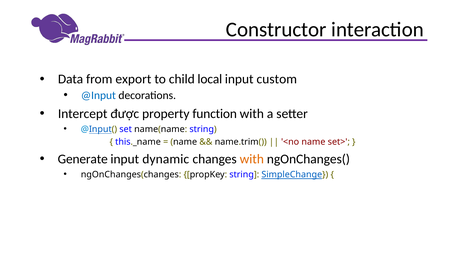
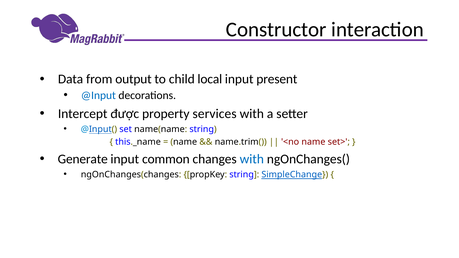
export: export -> output
custom: custom -> present
function: function -> services
dynamic: dynamic -> common
with at (252, 159) colour: orange -> blue
